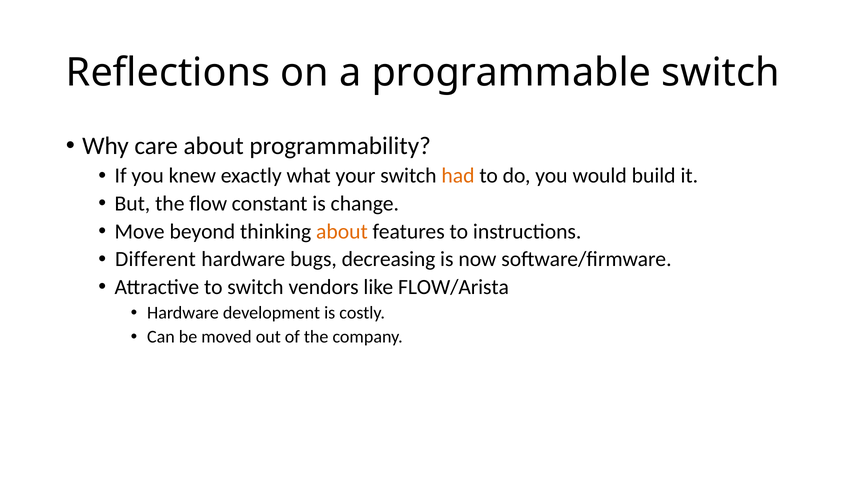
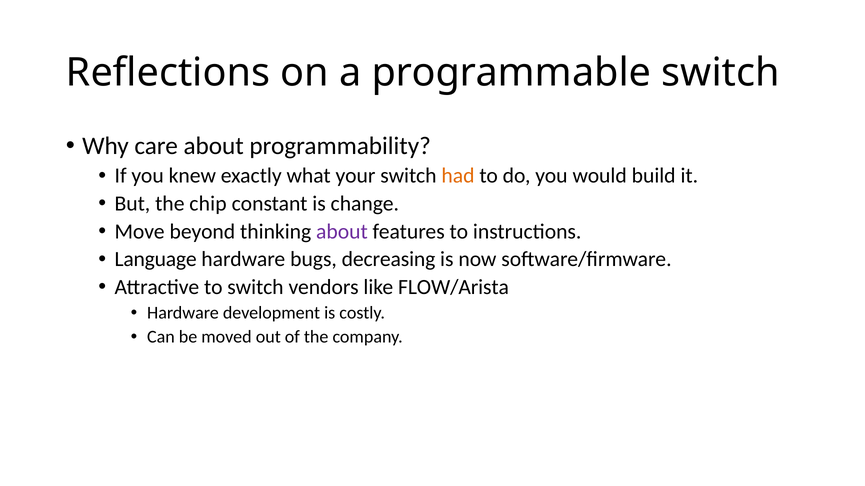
flow: flow -> chip
about at (342, 232) colour: orange -> purple
Different: Different -> Language
